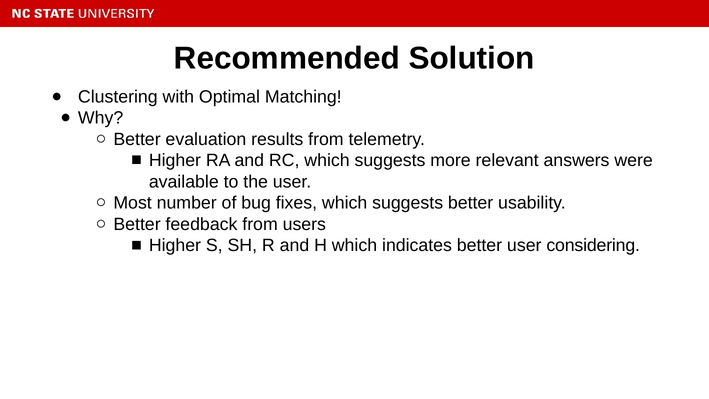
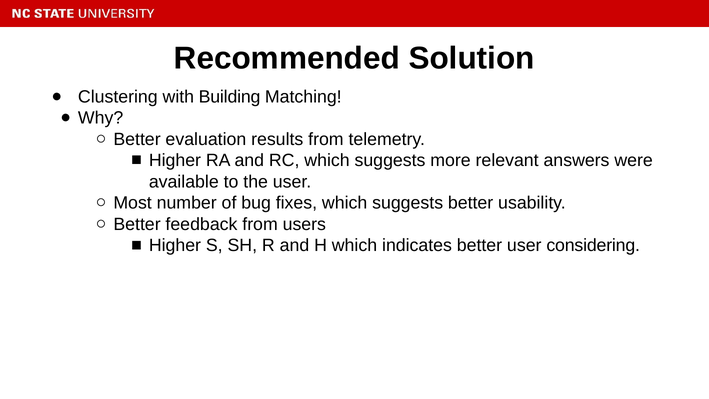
Optimal: Optimal -> Building
